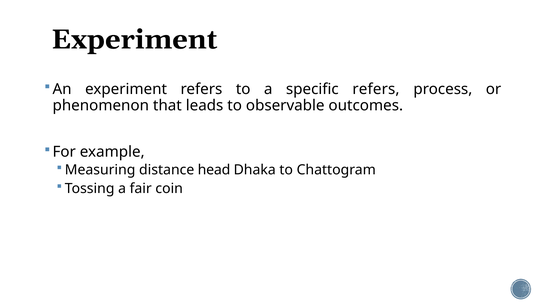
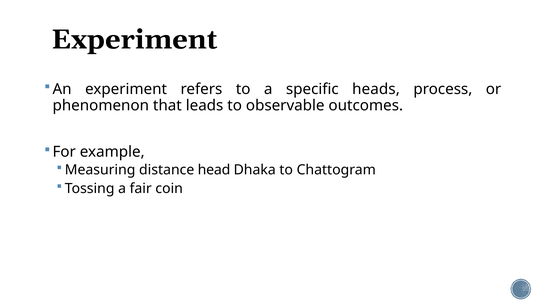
specific refers: refers -> heads
